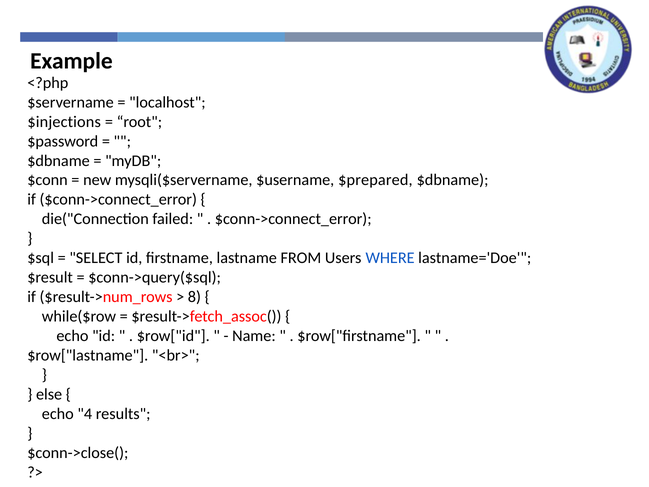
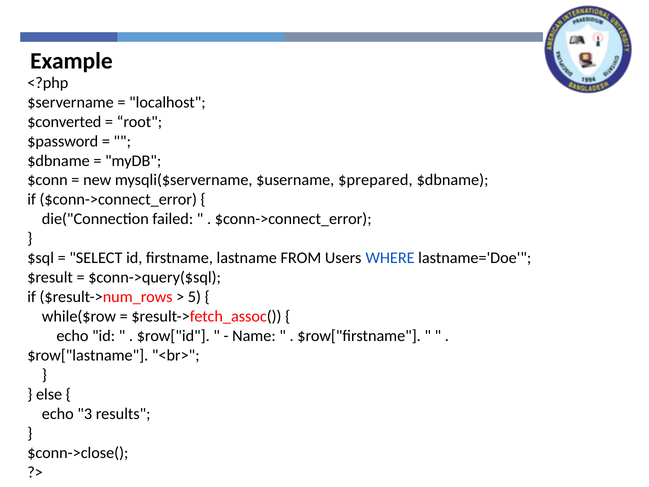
$injections: $injections -> $converted
8: 8 -> 5
4: 4 -> 3
